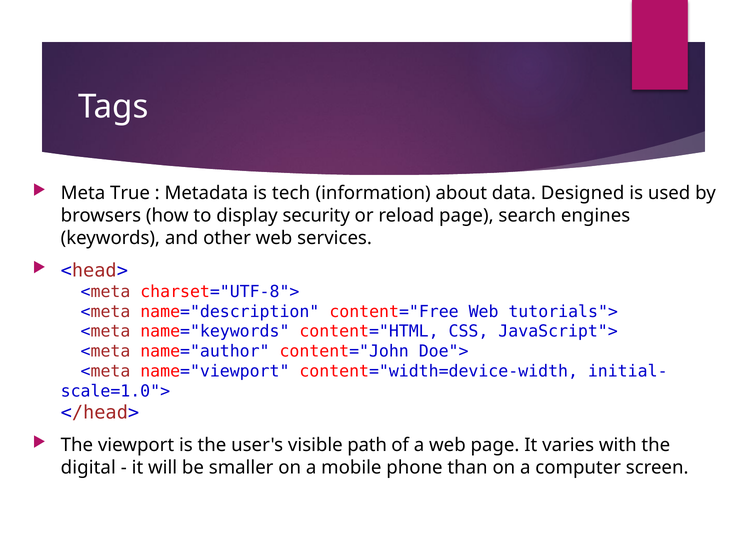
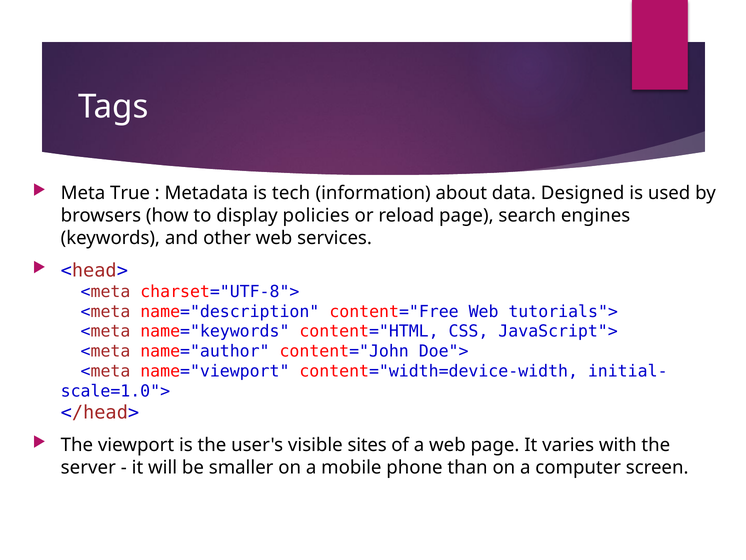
security: security -> policies
path: path -> sites
digital: digital -> server
